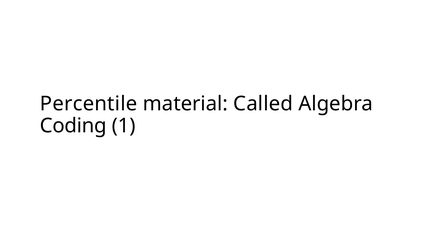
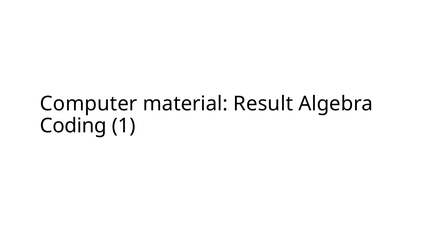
Percentile: Percentile -> Computer
Called: Called -> Result
